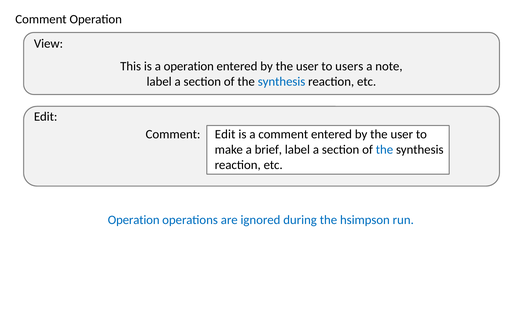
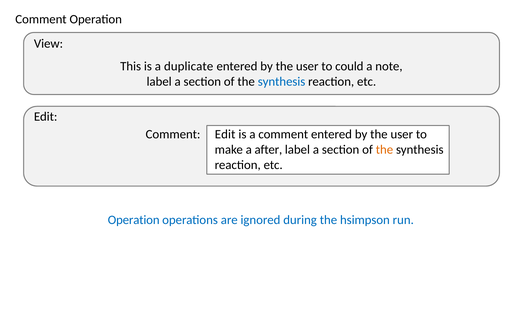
a operation: operation -> duplicate
users: users -> could
brief: brief -> after
the at (384, 150) colour: blue -> orange
